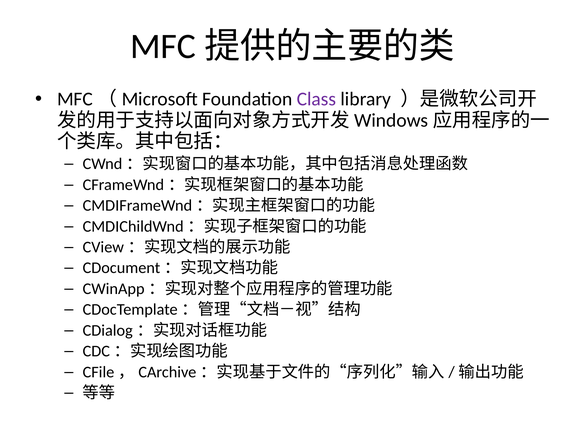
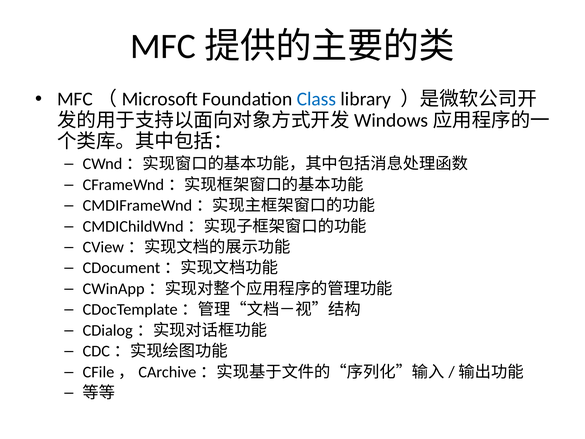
Class colour: purple -> blue
